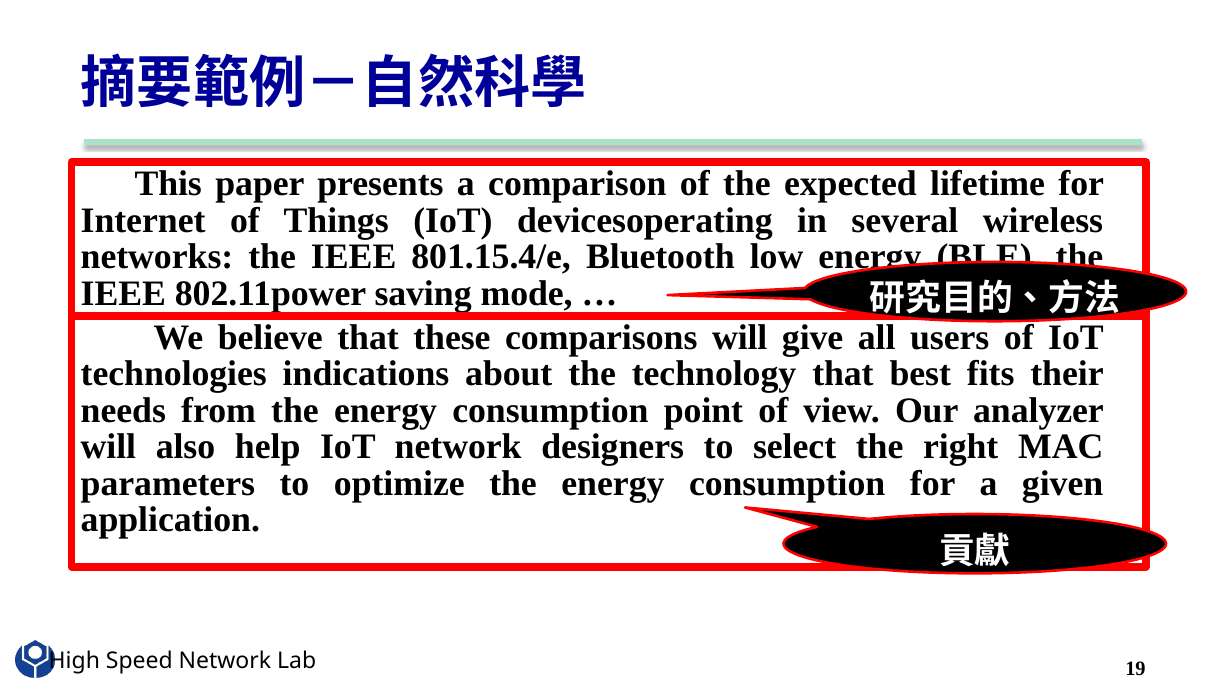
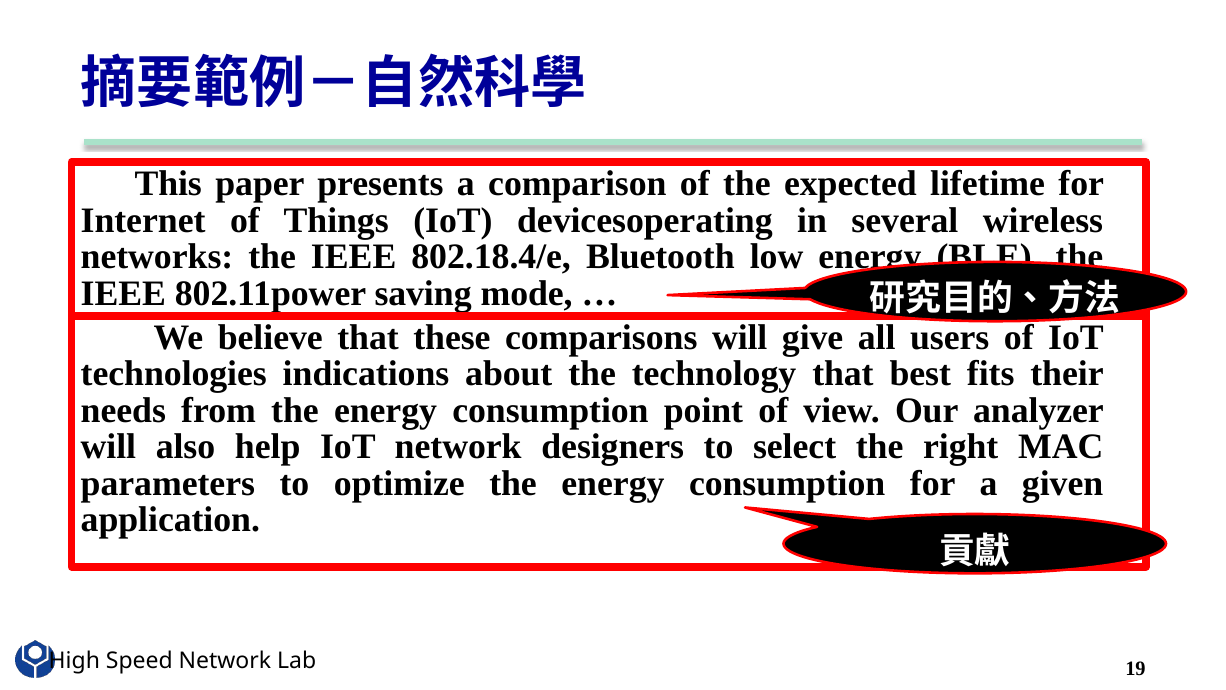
801.15.4/e: 801.15.4/e -> 802.18.4/e
